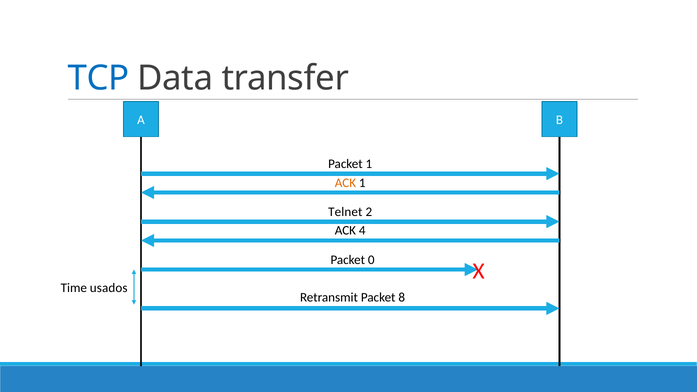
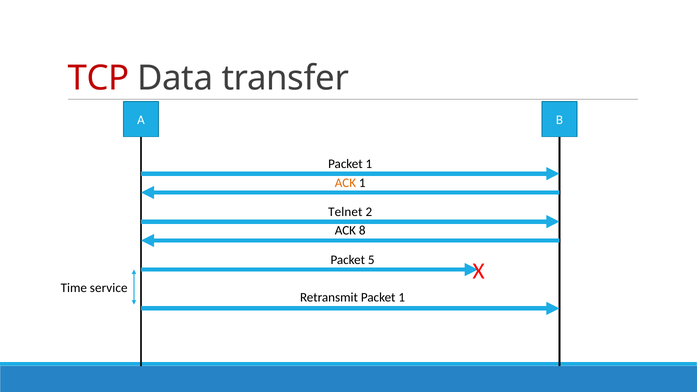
TCP colour: blue -> red
4: 4 -> 8
0: 0 -> 5
usados: usados -> service
Retransmit Packet 8: 8 -> 1
